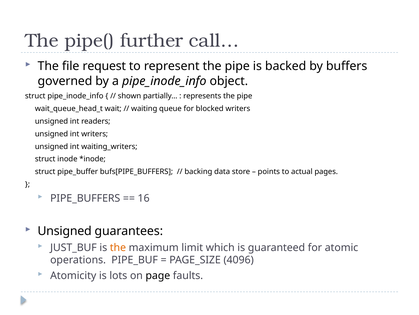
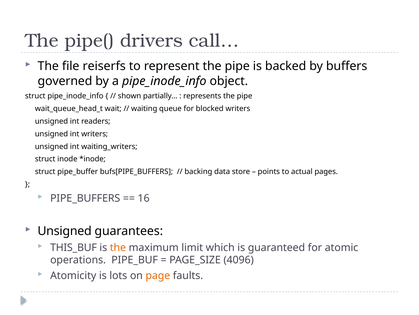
further: further -> drivers
request: request -> reiserfs
JUST_BUF: JUST_BUF -> THIS_BUF
page colour: black -> orange
